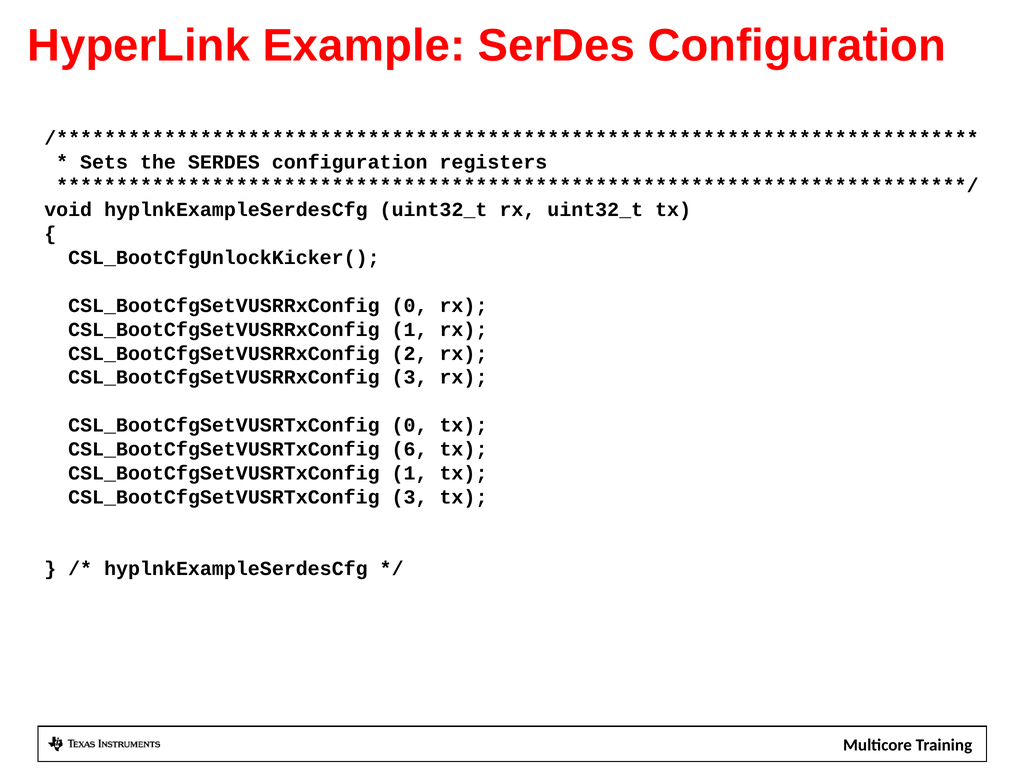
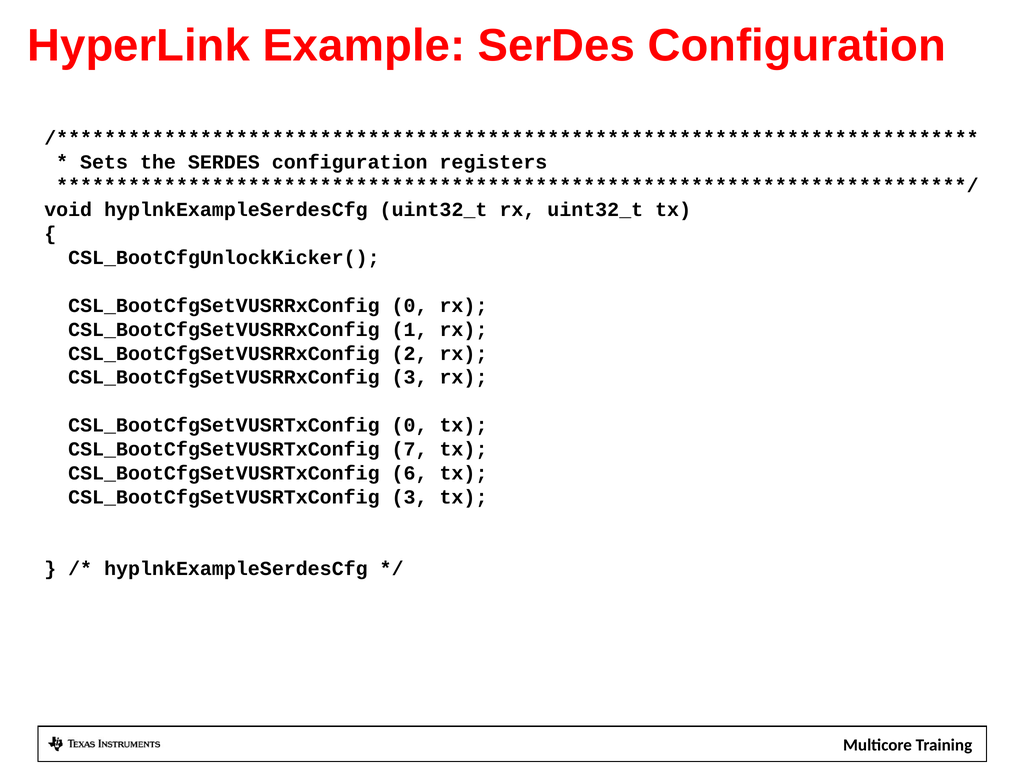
6: 6 -> 7
CSL_BootCfgSetVUSRTxConfig 1: 1 -> 6
